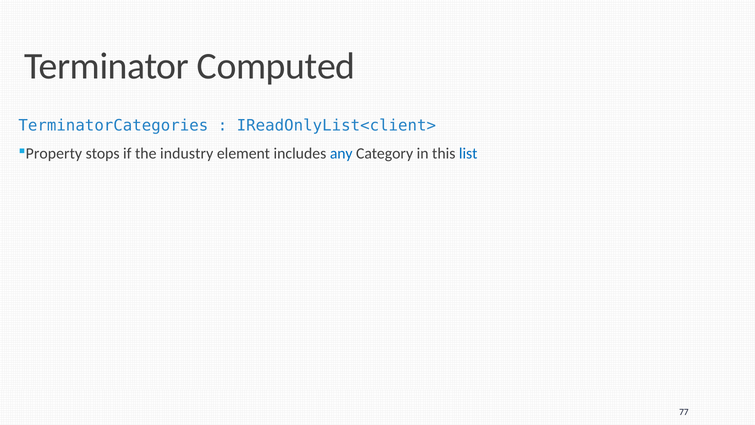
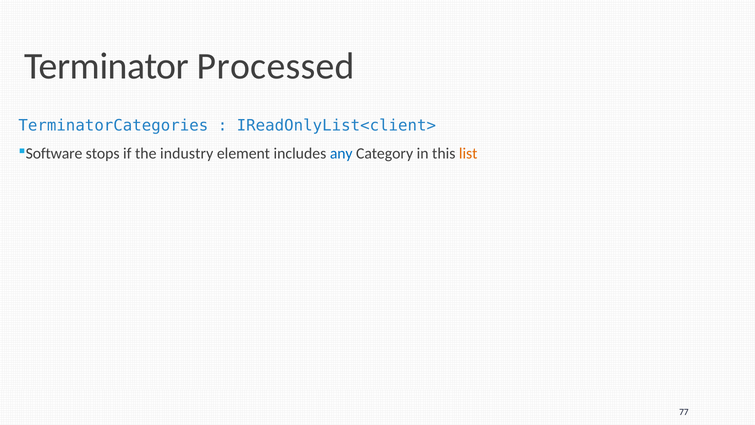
Computed: Computed -> Processed
Property: Property -> Software
list colour: blue -> orange
